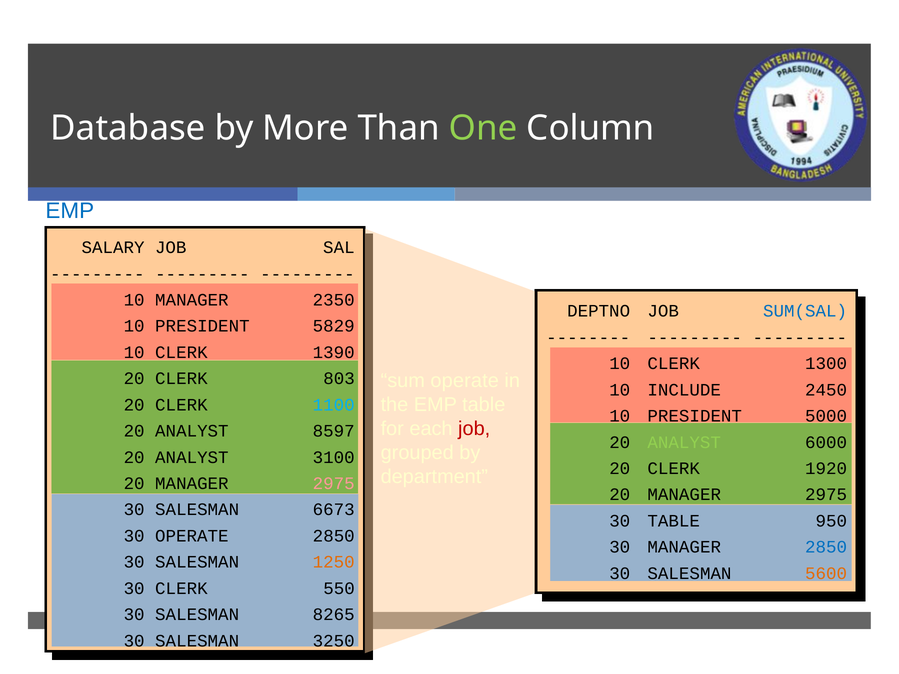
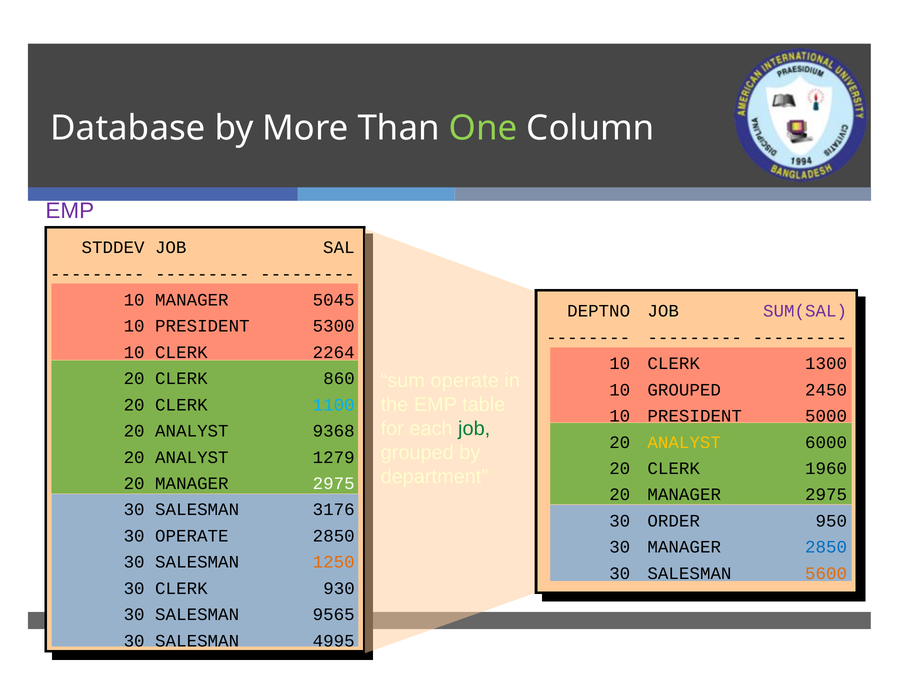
EMP at (70, 211) colour: blue -> purple
SALARY: SALARY -> STDDEV
2350: 2350 -> 5045
SUM(SAL colour: blue -> purple
5829: 5829 -> 5300
1390: 1390 -> 2264
803: 803 -> 860
INCLUDE at (684, 390): INCLUDE -> GROUPED
job at (474, 429) colour: red -> green
8597: 8597 -> 9368
ANALYST at (684, 442) colour: light green -> yellow
3100: 3100 -> 1279
1920: 1920 -> 1960
2975 at (334, 484) colour: pink -> white
6673: 6673 -> 3176
TABLE at (674, 521): TABLE -> ORDER
550: 550 -> 930
8265: 8265 -> 9565
3250: 3250 -> 4995
